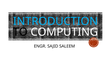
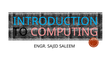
COMPUTING colour: white -> pink
